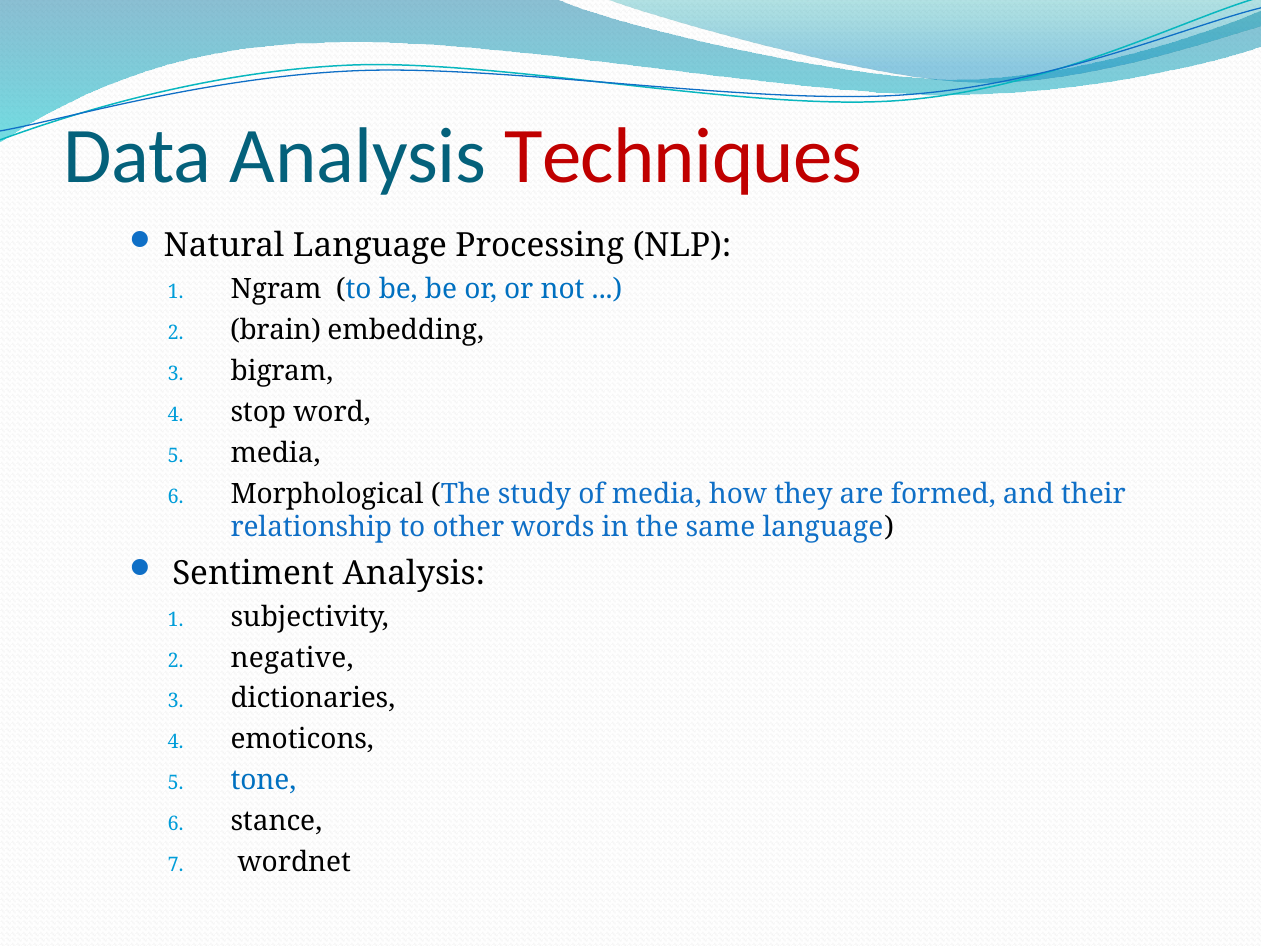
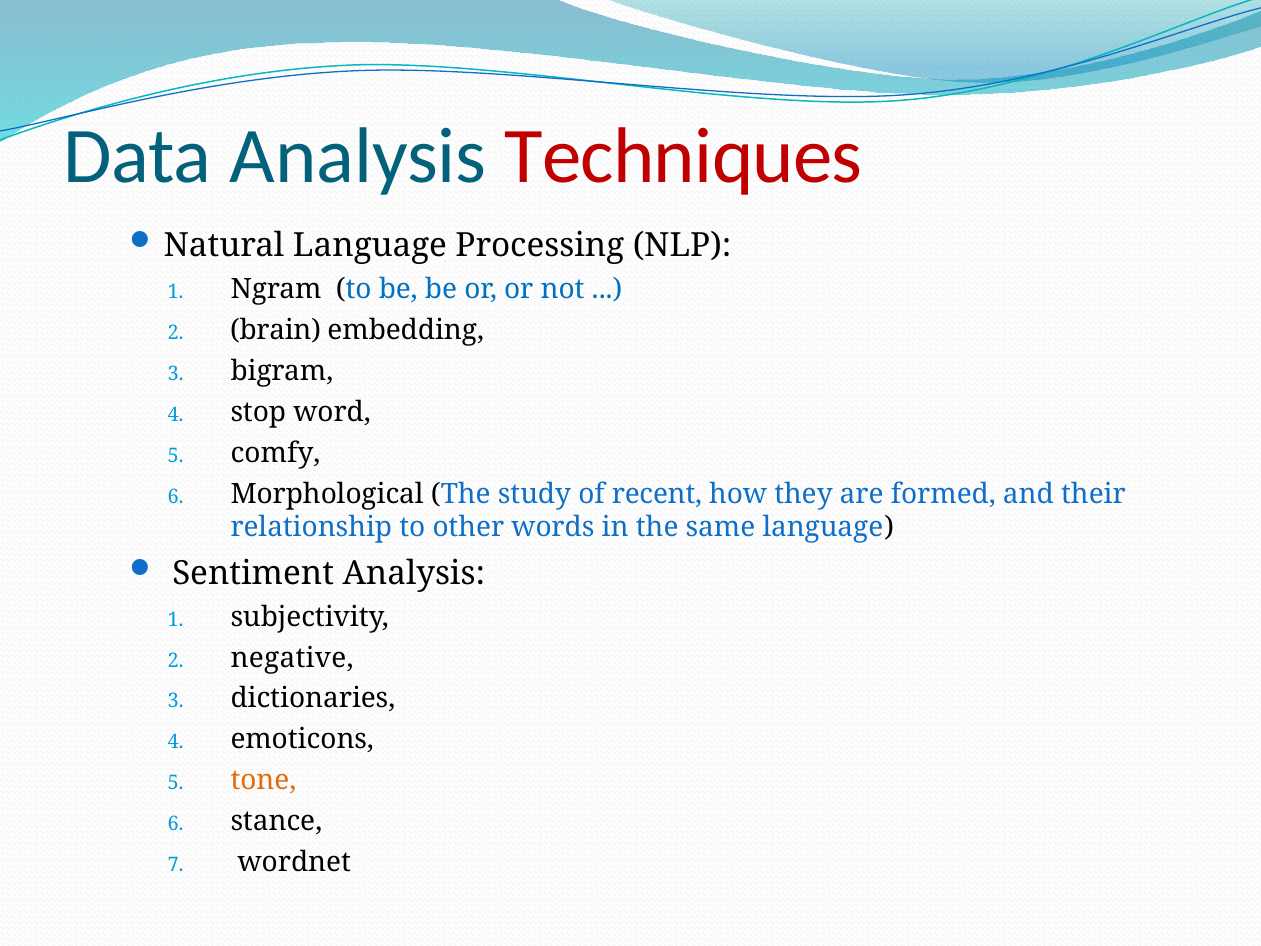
media at (276, 453): media -> comfy
of media: media -> recent
tone colour: blue -> orange
